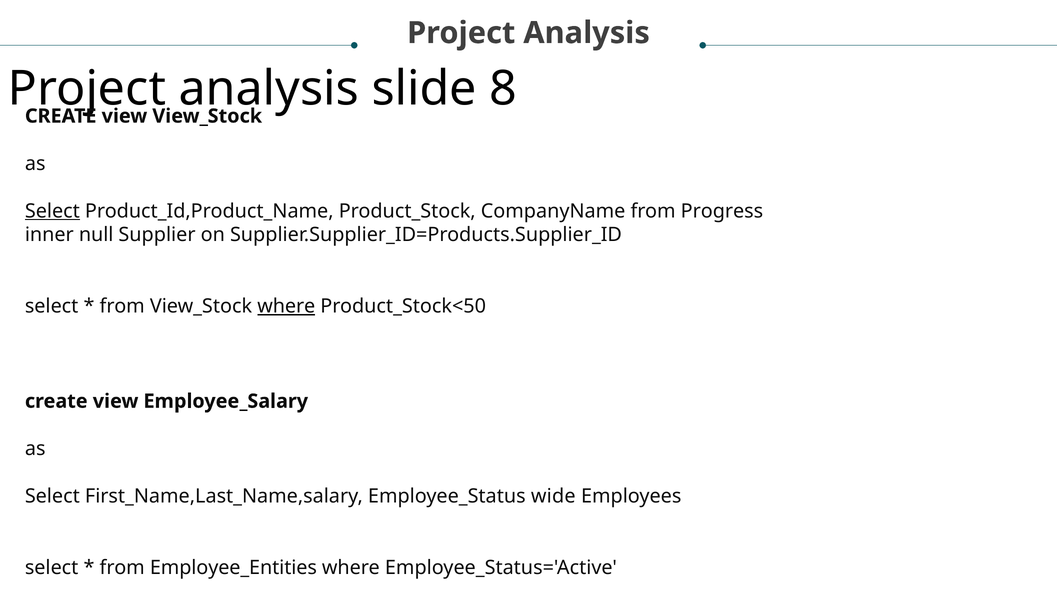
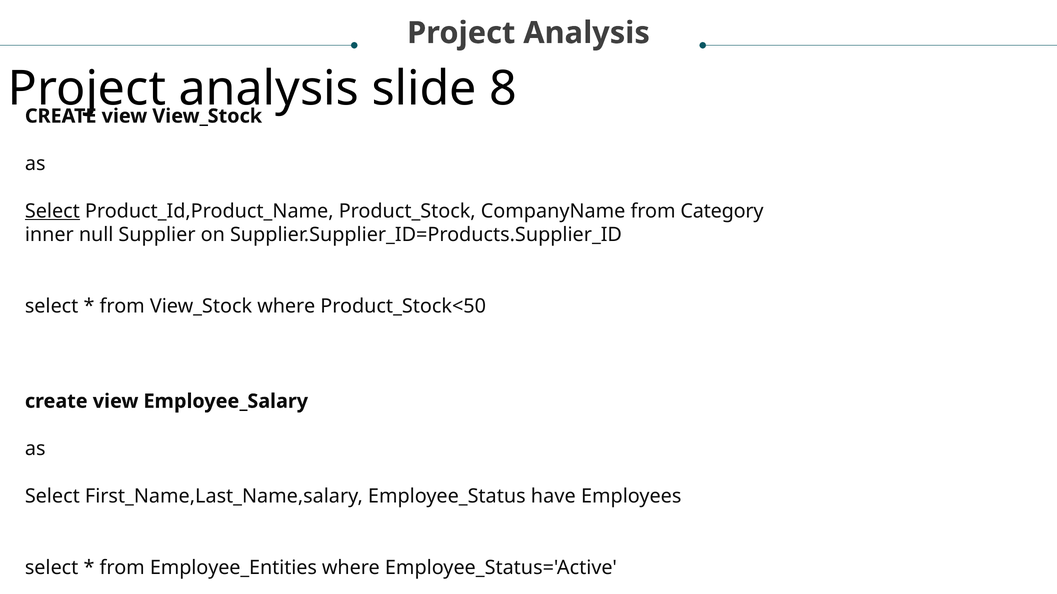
Progress: Progress -> Category
where at (286, 306) underline: present -> none
wide: wide -> have
